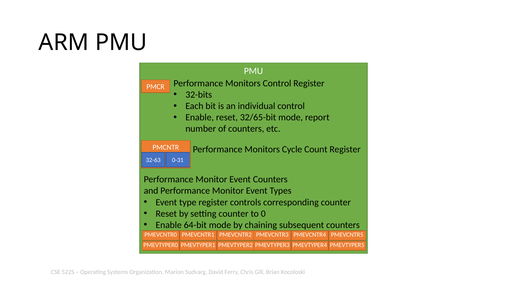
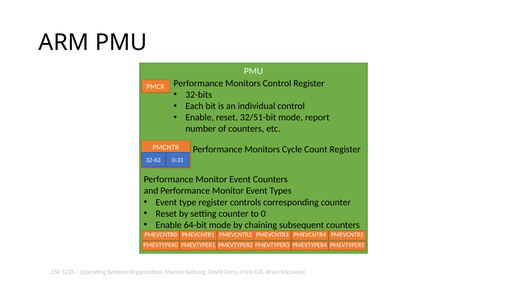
32/65-bit: 32/65-bit -> 32/51-bit
